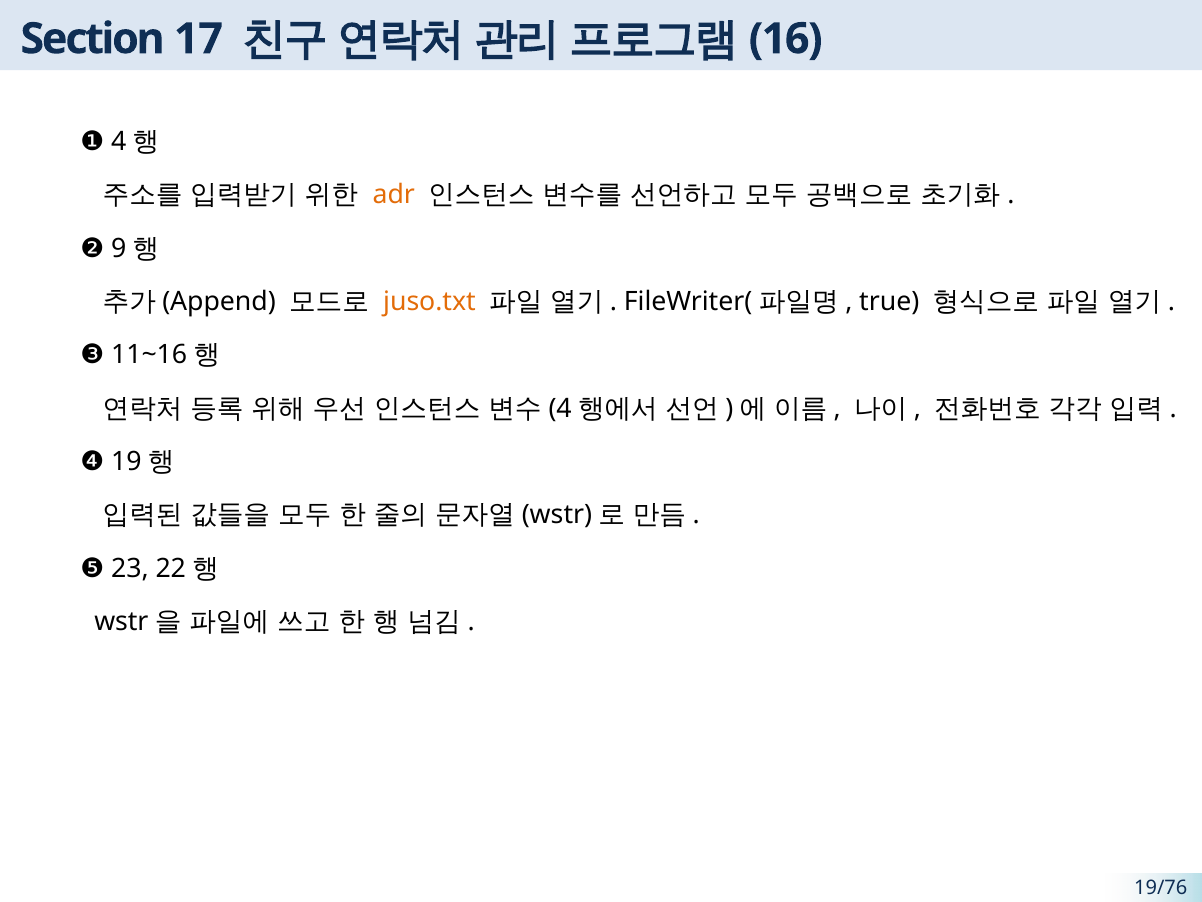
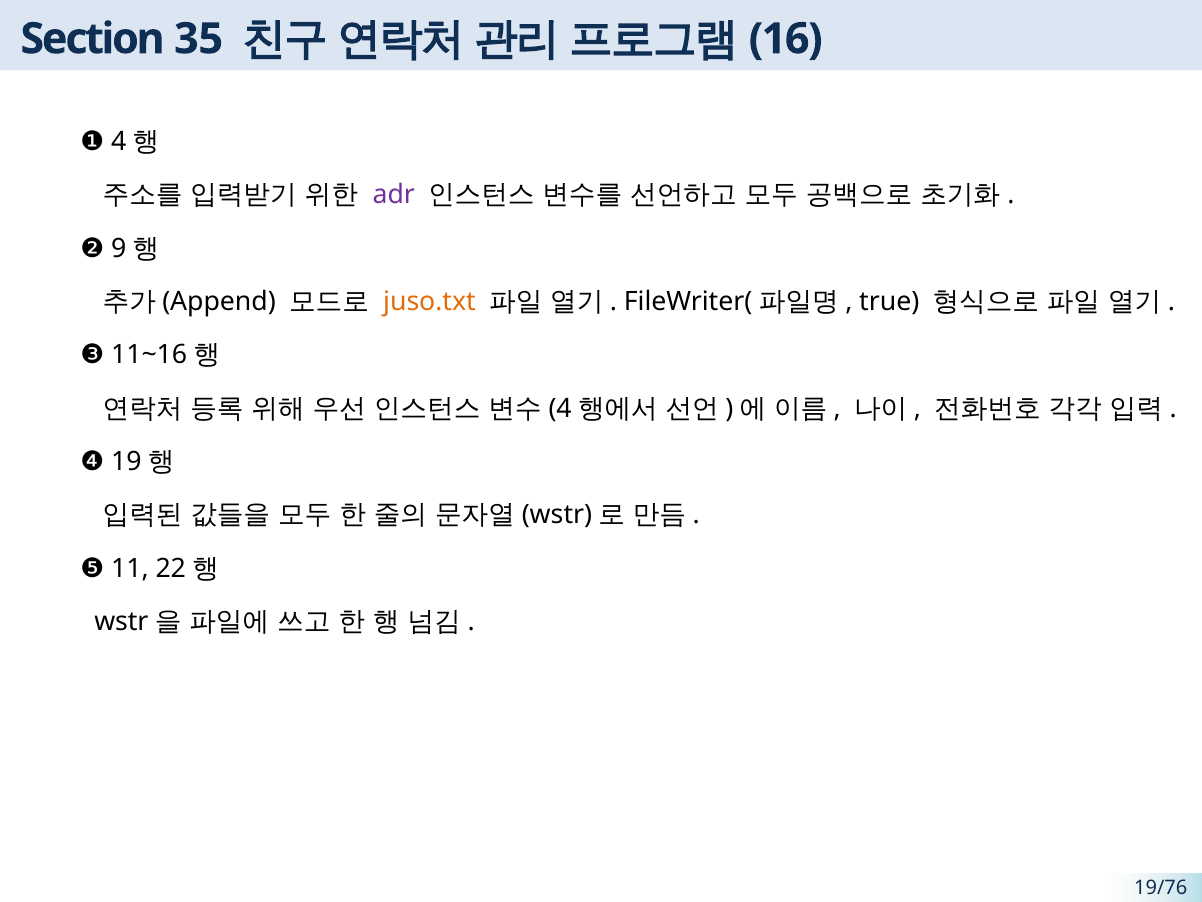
17: 17 -> 35
adr colour: orange -> purple
23: 23 -> 11
